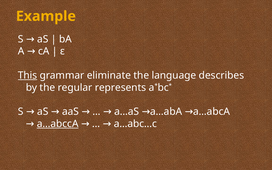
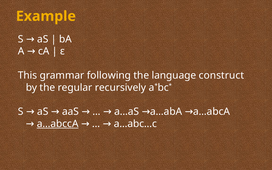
This underline: present -> none
eliminate: eliminate -> following
describes: describes -> construct
represents: represents -> recursively
